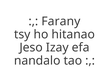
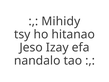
Farany: Farany -> Mihidy
